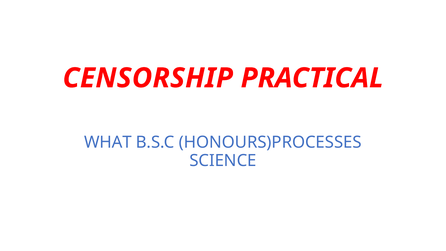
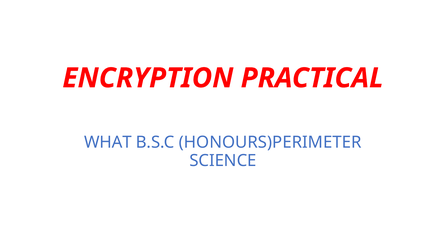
CENSORSHIP: CENSORSHIP -> ENCRYPTION
HONOURS)PROCESSES: HONOURS)PROCESSES -> HONOURS)PERIMETER
